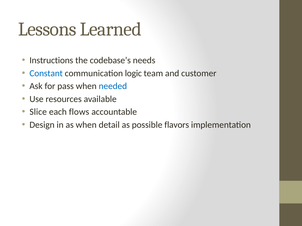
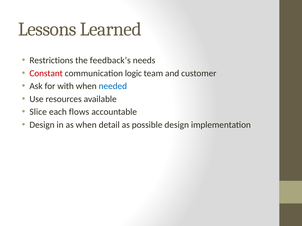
Instructions: Instructions -> Restrictions
codebase’s: codebase’s -> feedback’s
Constant colour: blue -> red
pass: pass -> with
possible flavors: flavors -> design
